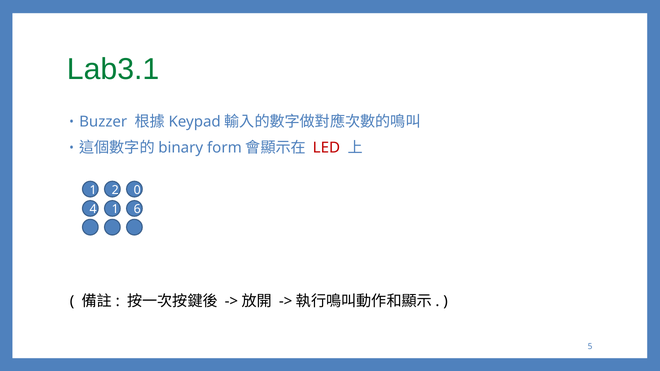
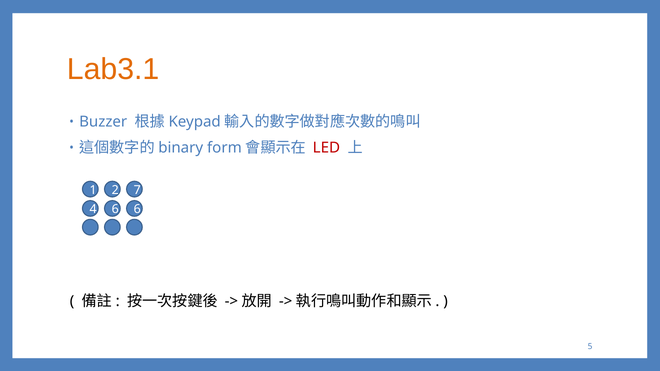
Lab3.1 colour: green -> orange
0: 0 -> 7
4 1: 1 -> 6
